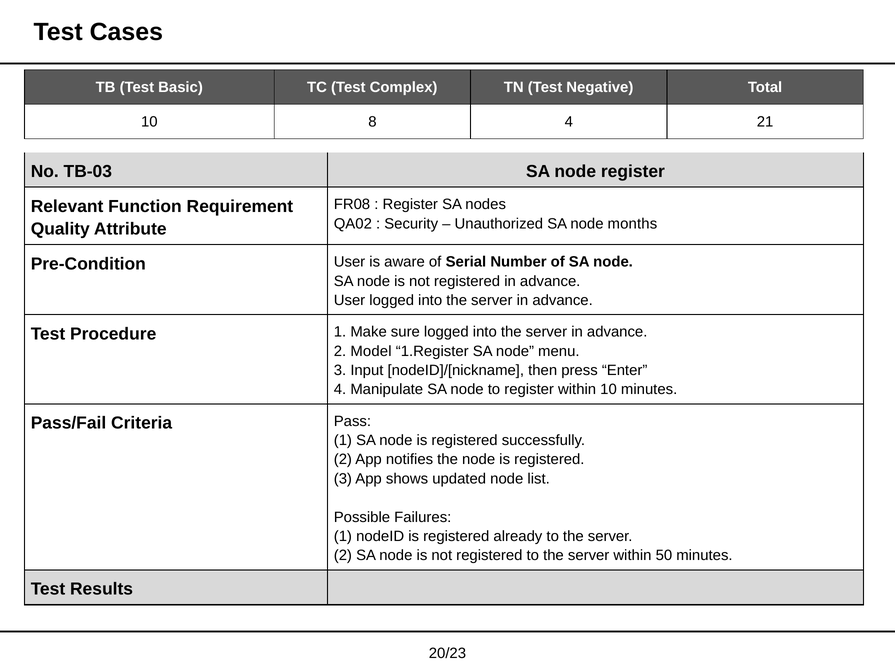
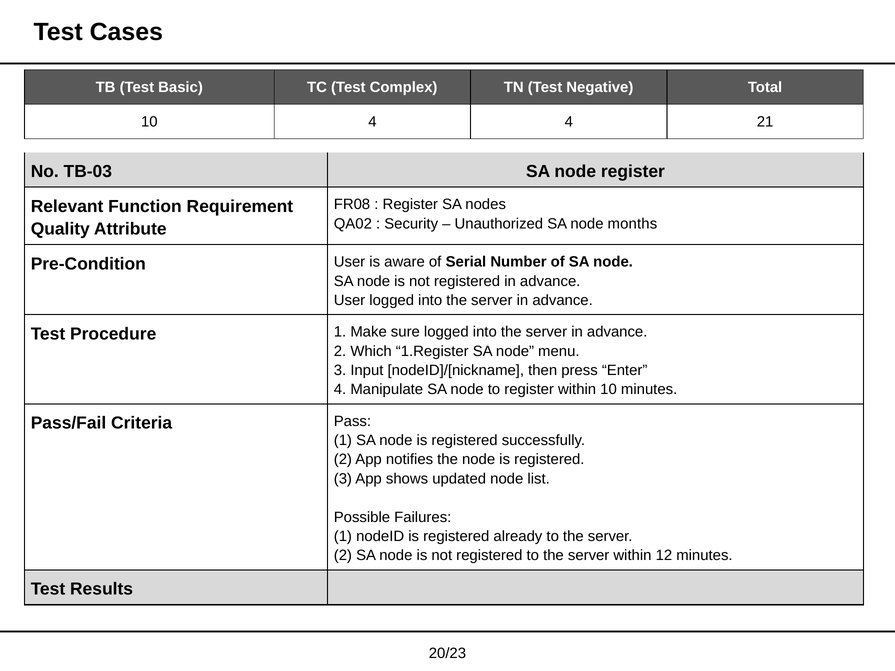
10 8: 8 -> 4
Model: Model -> Which
50: 50 -> 12
